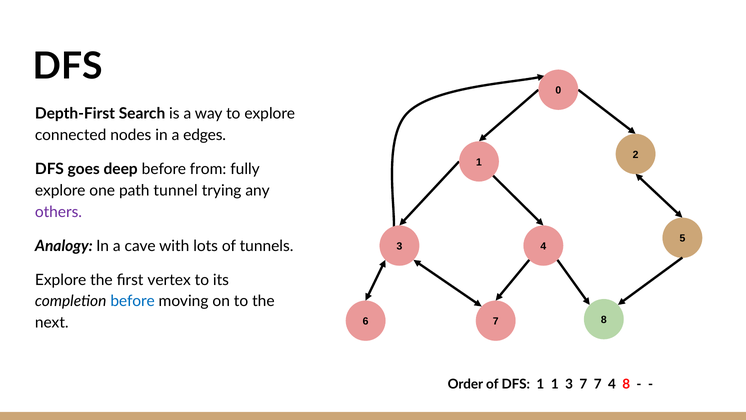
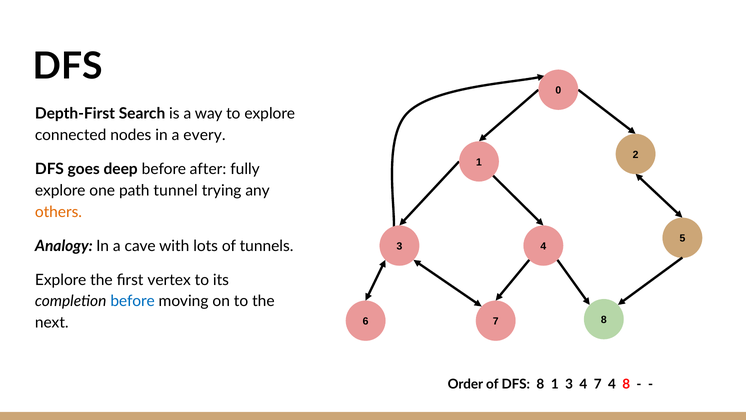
edges: edges -> every
from: from -> after
others colour: purple -> orange
DFS 1: 1 -> 8
3 7: 7 -> 4
